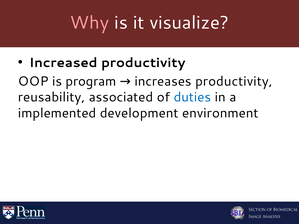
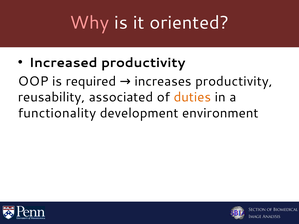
visualize: visualize -> oriented
program: program -> required
duties colour: blue -> orange
implemented: implemented -> functionality
